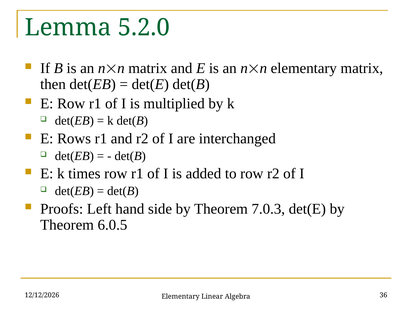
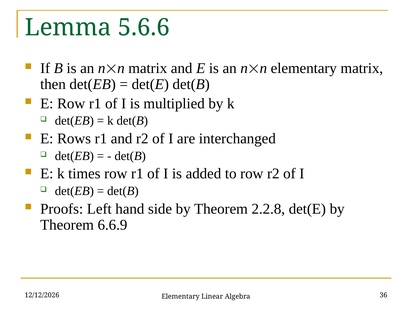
5.2.0: 5.2.0 -> 5.6.6
7.0.3: 7.0.3 -> 2.2.8
6.0.5: 6.0.5 -> 6.6.9
